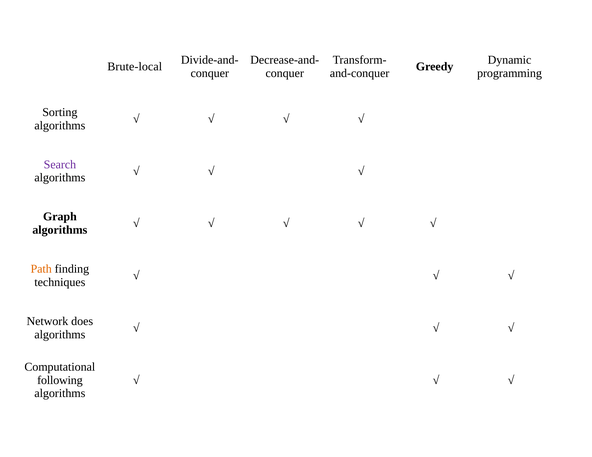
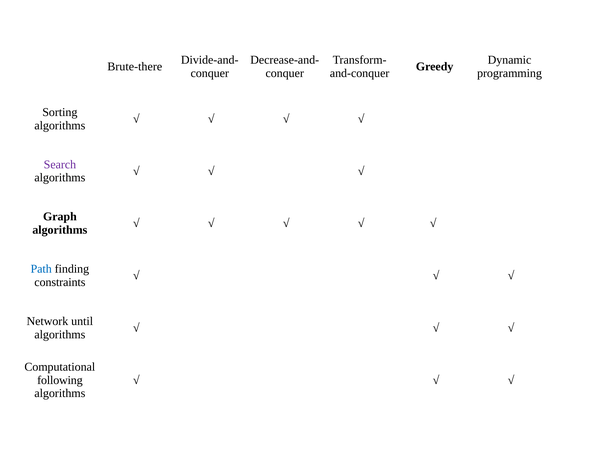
Brute-local: Brute-local -> Brute-there
Path colour: orange -> blue
techniques: techniques -> constraints
does: does -> until
